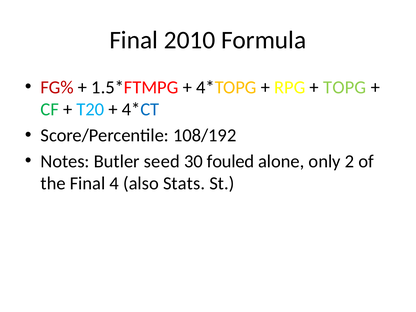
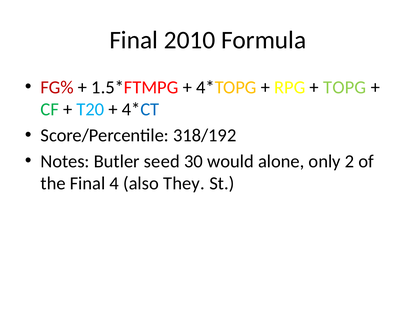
108/192: 108/192 -> 318/192
fouled: fouled -> would
Stats: Stats -> They
